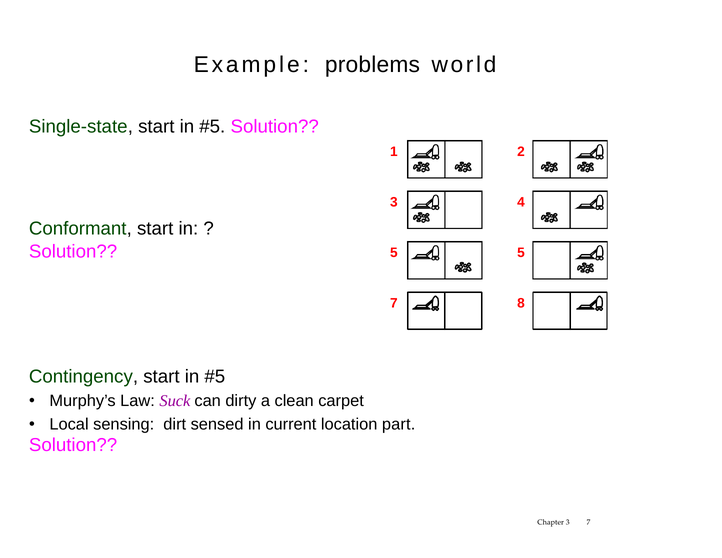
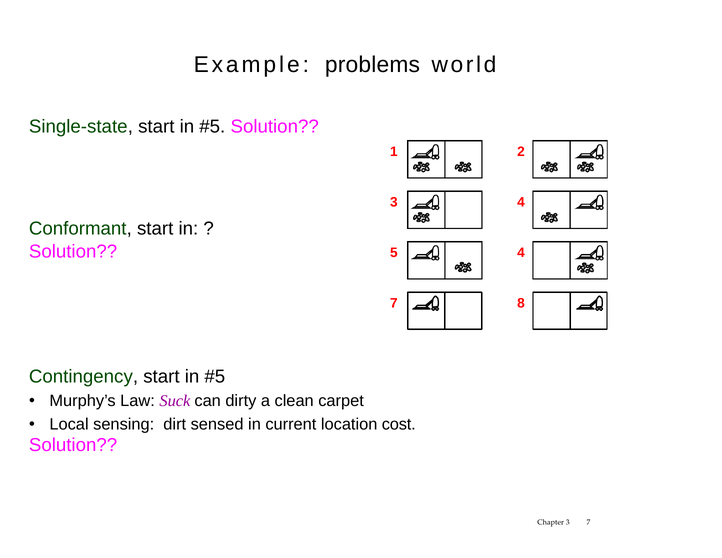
5 5: 5 -> 4
part: part -> cost
